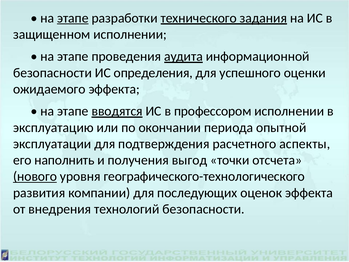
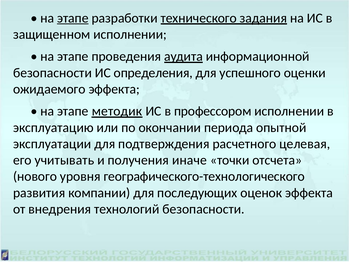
вводятся: вводятся -> методик
аспекты: аспекты -> целевая
наполнить: наполнить -> учитывать
выгод: выгод -> иначе
нового underline: present -> none
